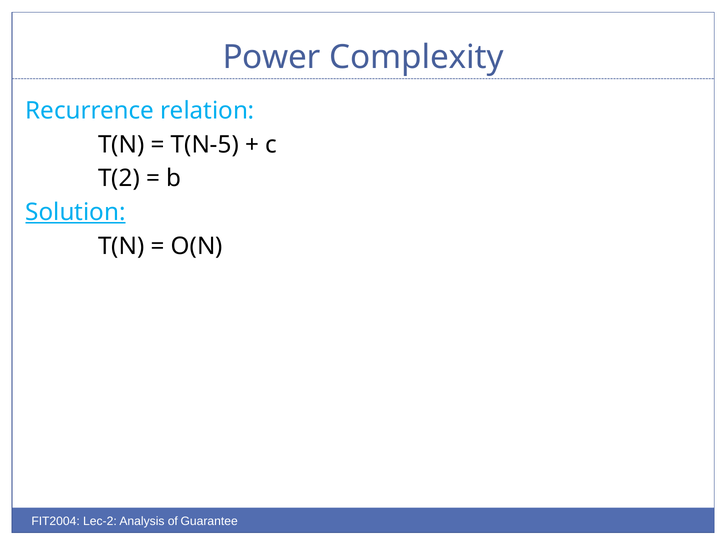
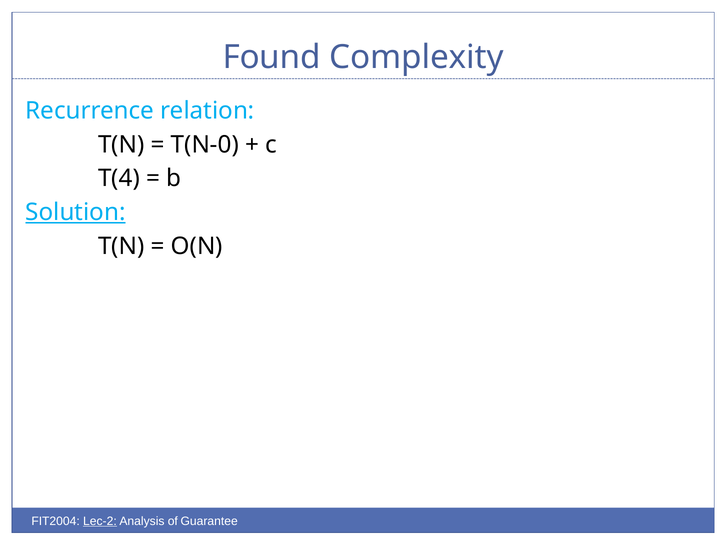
Power: Power -> Found
T(N-5: T(N-5 -> T(N-0
T(2: T(2 -> T(4
Lec-2 underline: none -> present
